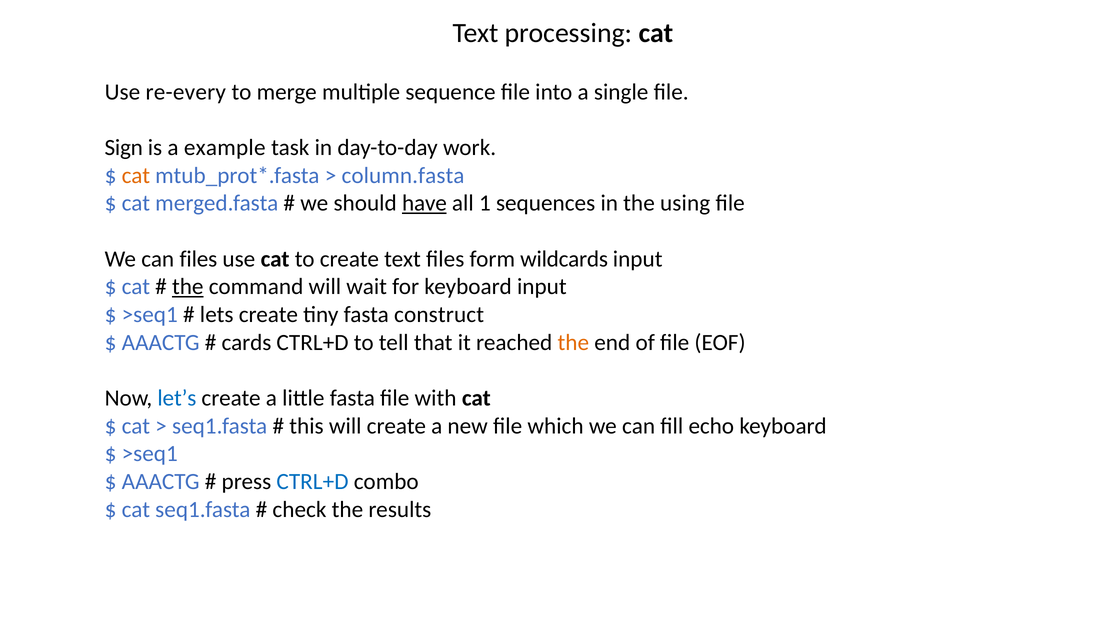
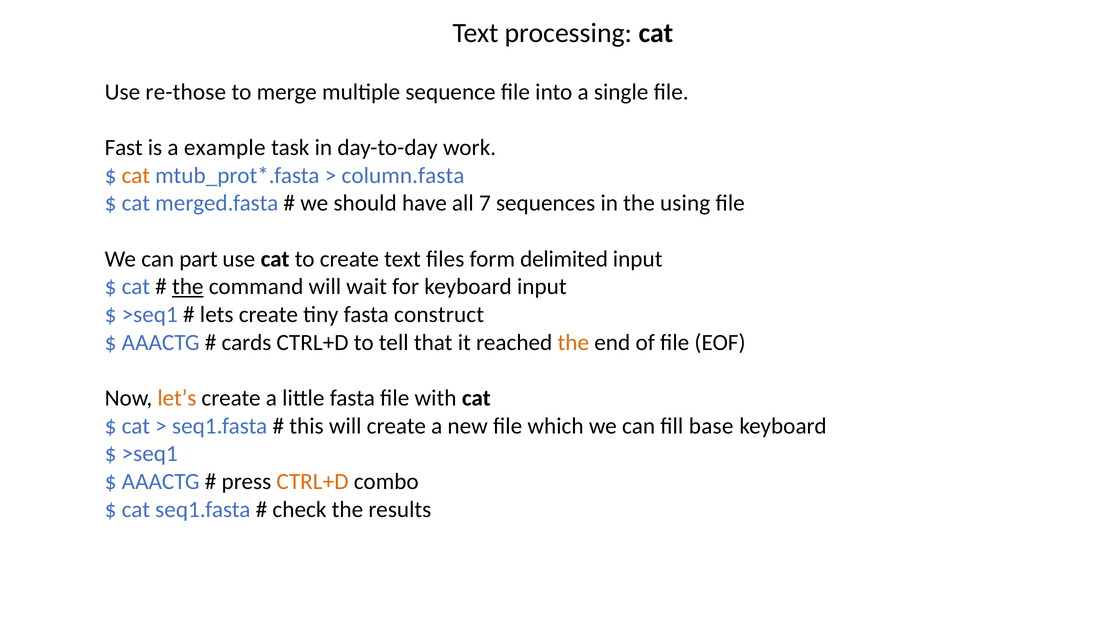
re-every: re-every -> re-those
Sign: Sign -> Fast
have underline: present -> none
1: 1 -> 7
can files: files -> part
wildcards: wildcards -> delimited
let’s colour: blue -> orange
echo: echo -> base
CTRL+D at (313, 482) colour: blue -> orange
